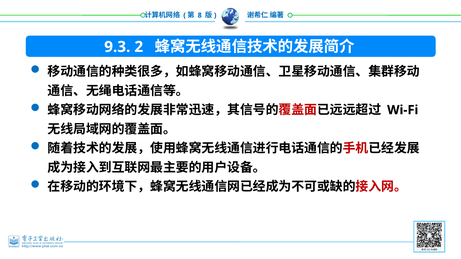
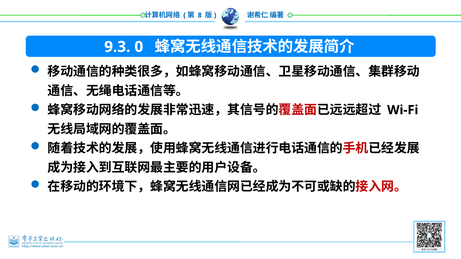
2: 2 -> 0
